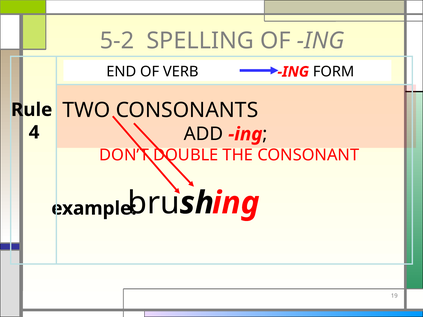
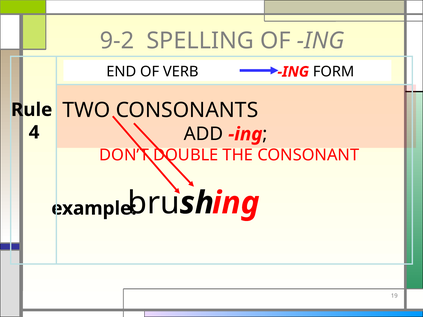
5-2: 5-2 -> 9-2
